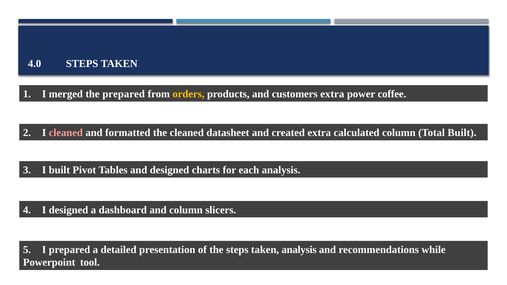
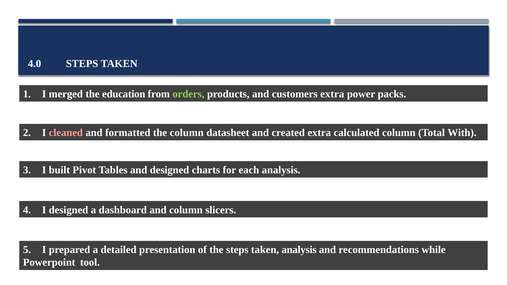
the prepared: prepared -> education
orders colour: yellow -> light green
coffee: coffee -> packs
the cleaned: cleaned -> column
Total Built: Built -> With
